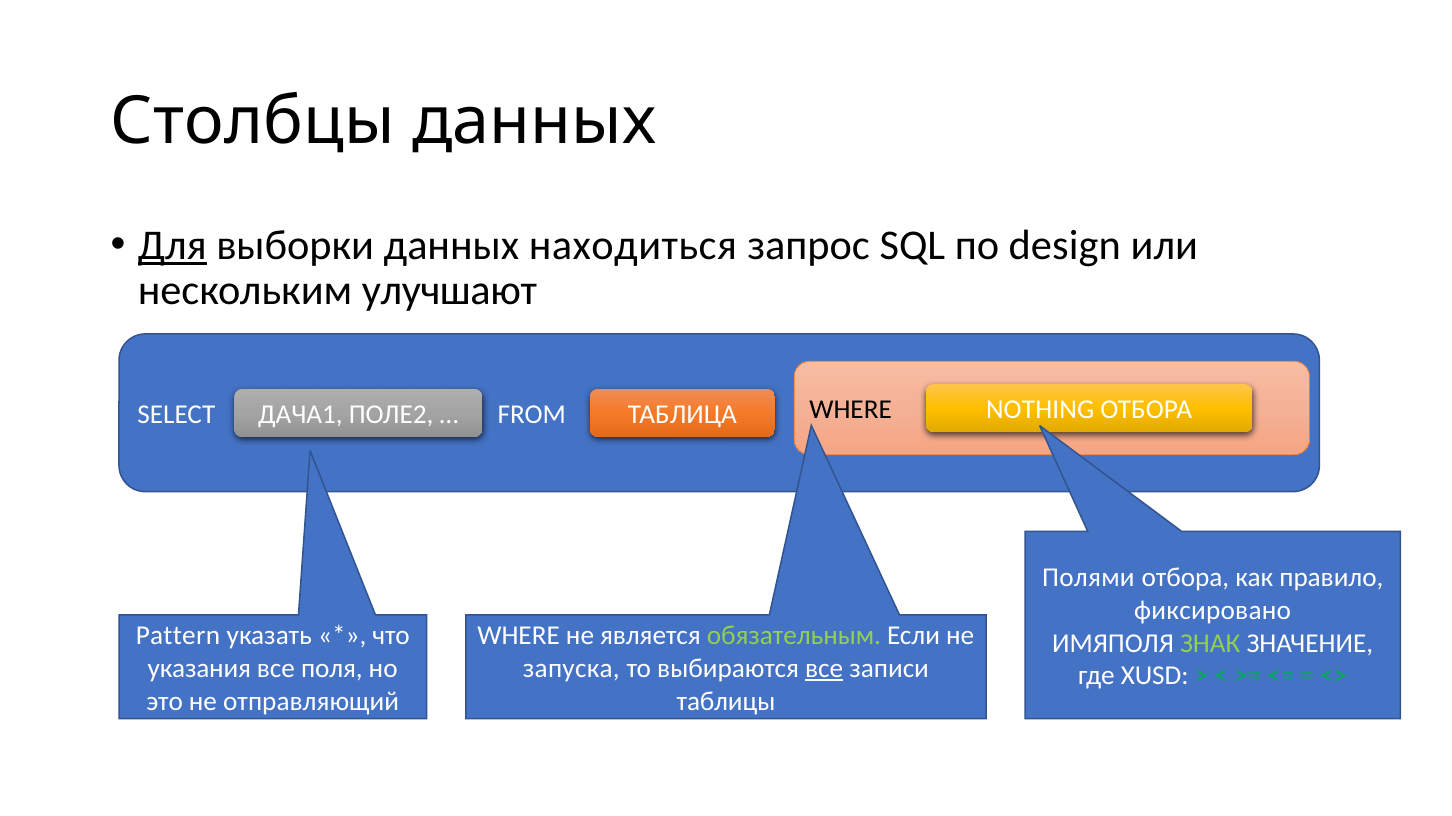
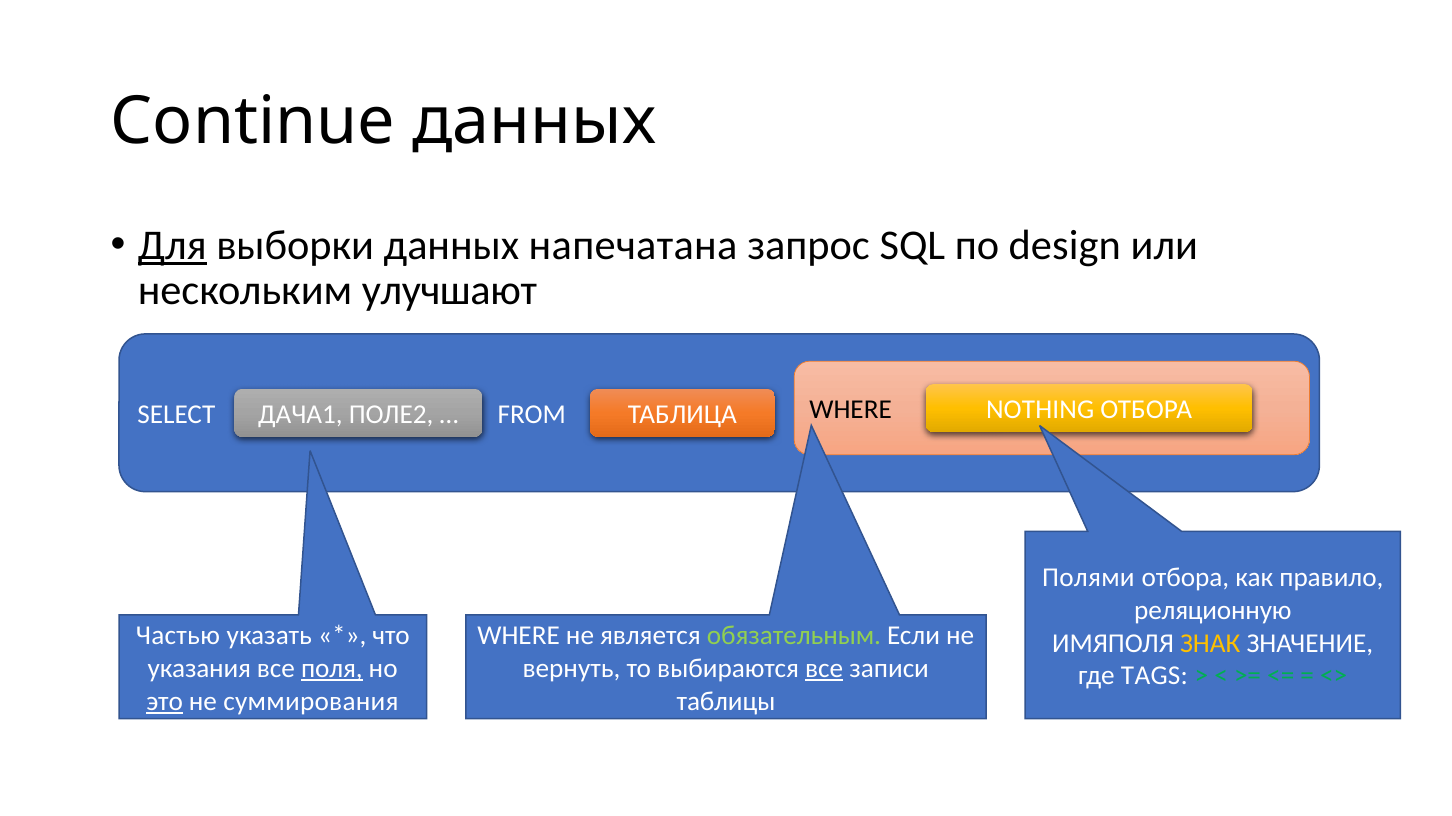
Столбцы: Столбцы -> Continue
находиться: находиться -> напечатана
фиксировано: фиксировано -> реляционную
Pattern: Pattern -> Частью
ЗНАК colour: light green -> yellow
поля underline: none -> present
запуска: запуска -> вернуть
XUSD: XUSD -> TAGS
это underline: none -> present
отправляющий: отправляющий -> суммирования
